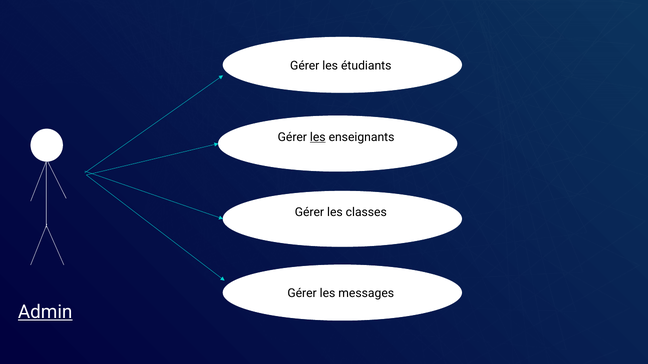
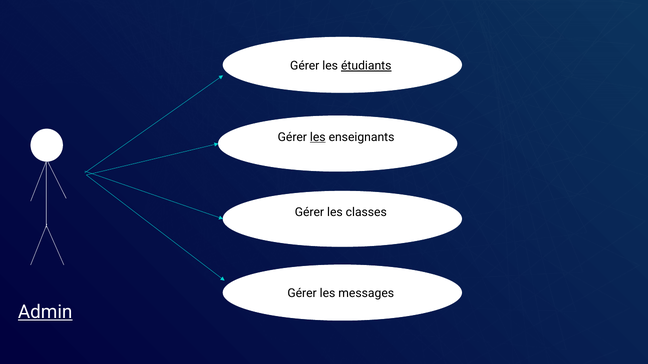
étudiants underline: none -> present
